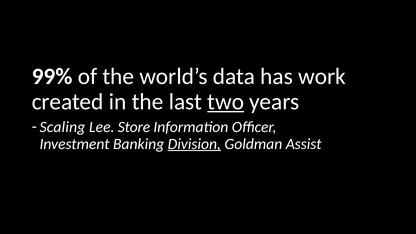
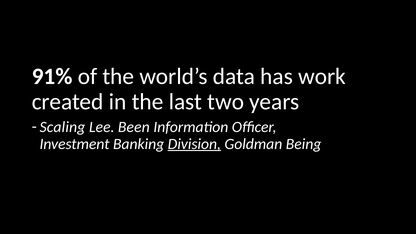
99%: 99% -> 91%
two underline: present -> none
Store: Store -> Been
Assist: Assist -> Being
